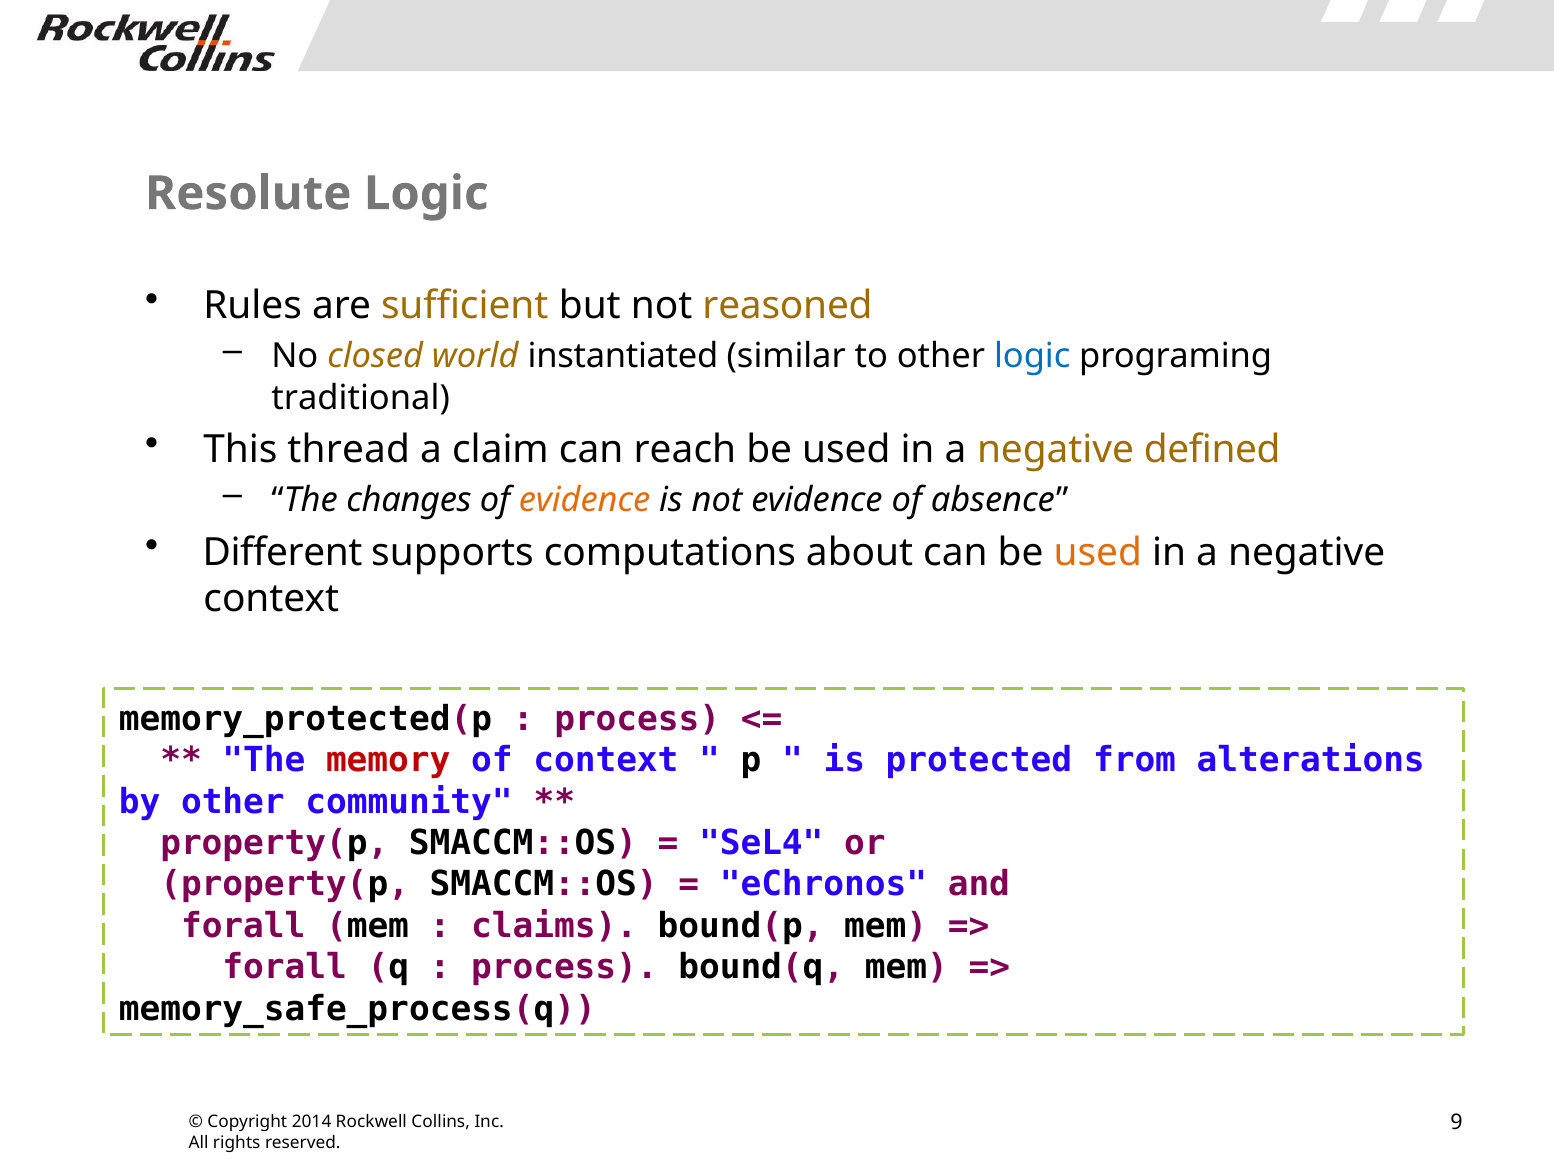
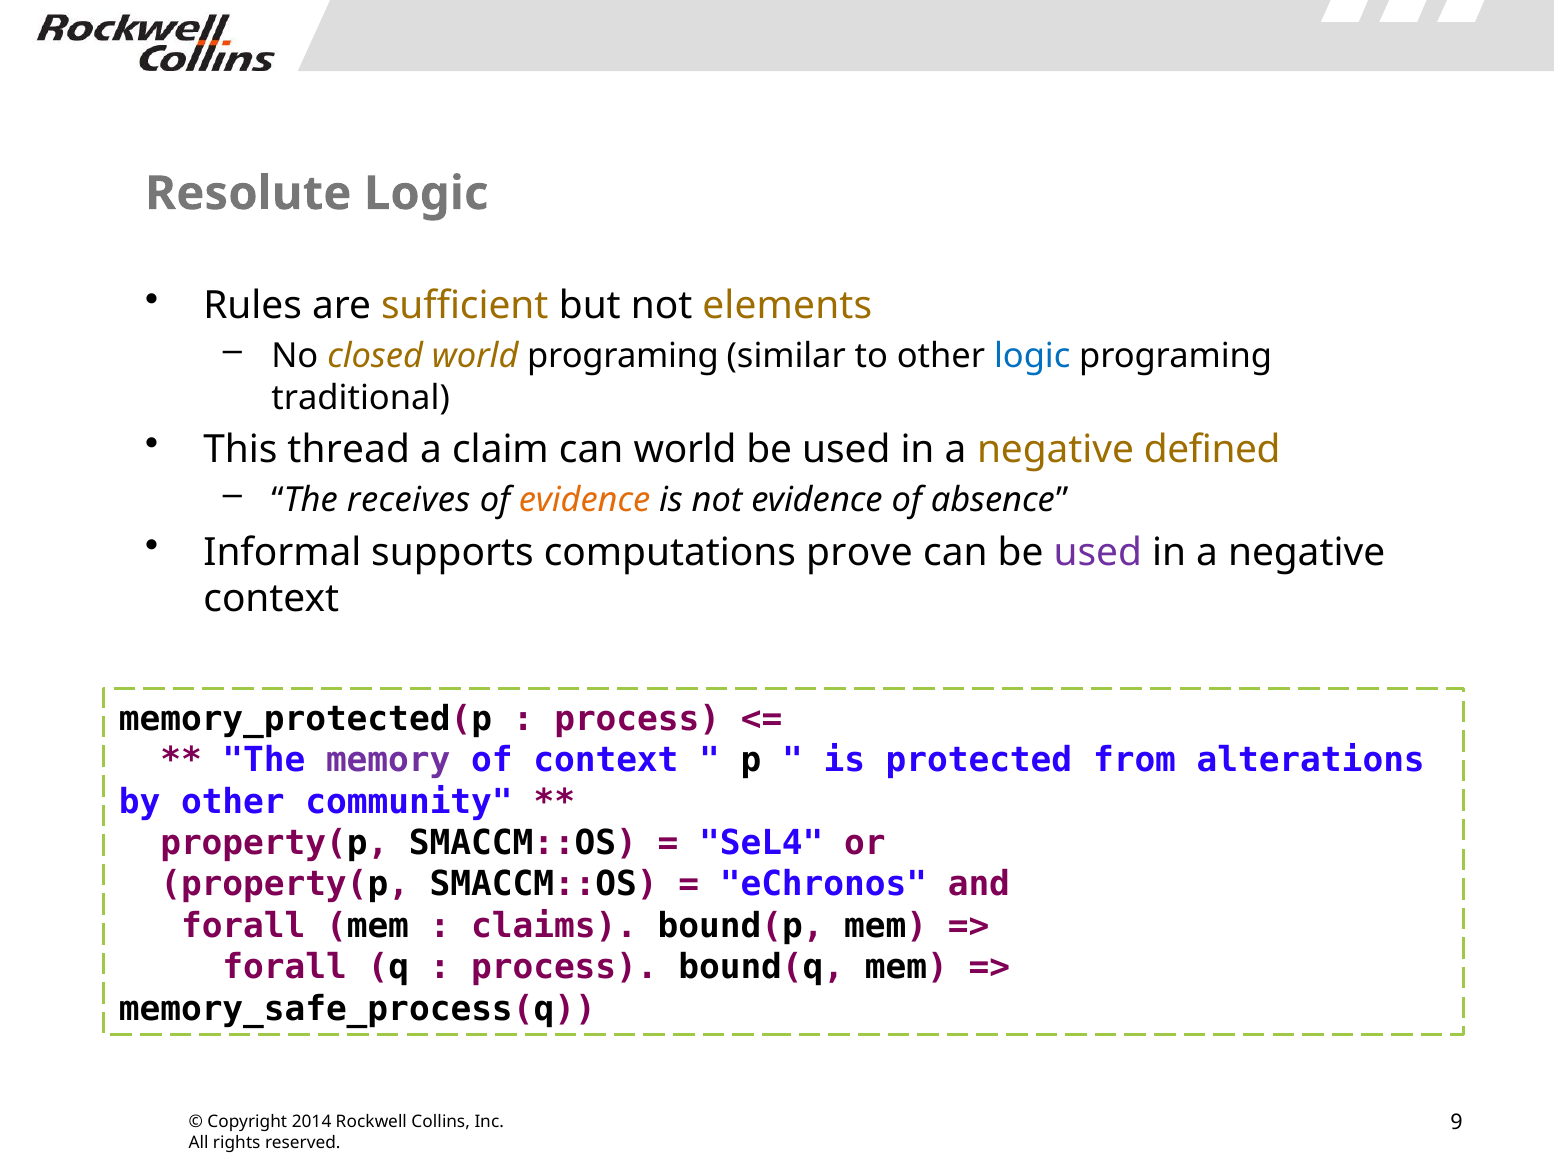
reasoned: reasoned -> elements
world instantiated: instantiated -> programing
can reach: reach -> world
changes: changes -> receives
Different: Different -> Informal
about: about -> prove
used at (1098, 553) colour: orange -> purple
memory colour: red -> purple
